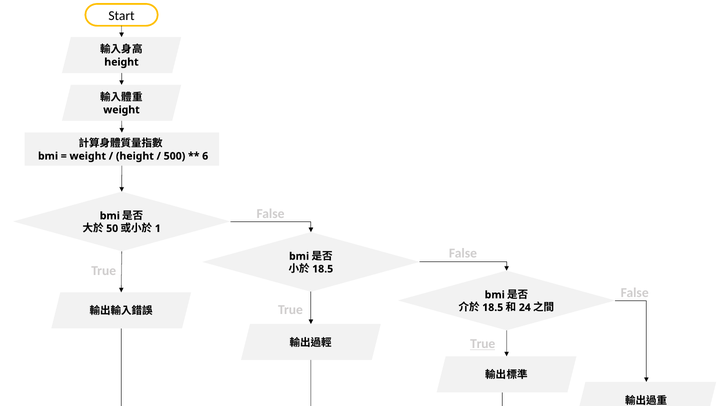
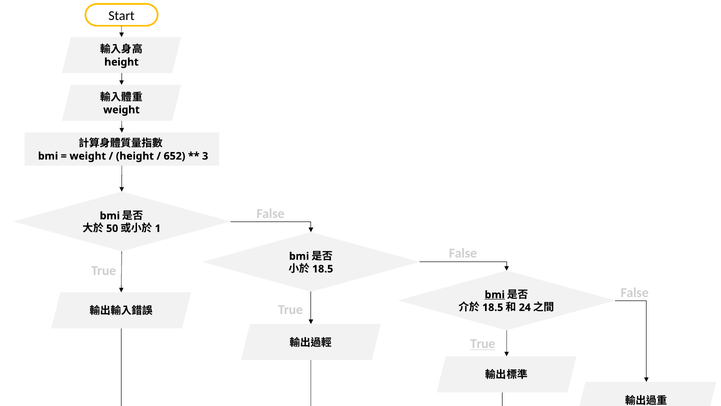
500: 500 -> 652
6: 6 -> 3
bmi at (495, 295) underline: none -> present
